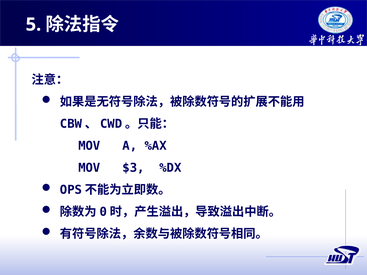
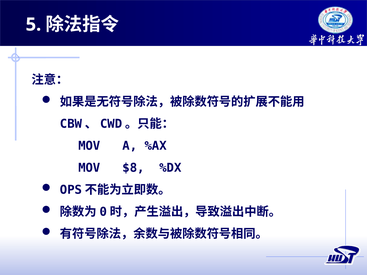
$3: $3 -> $8
